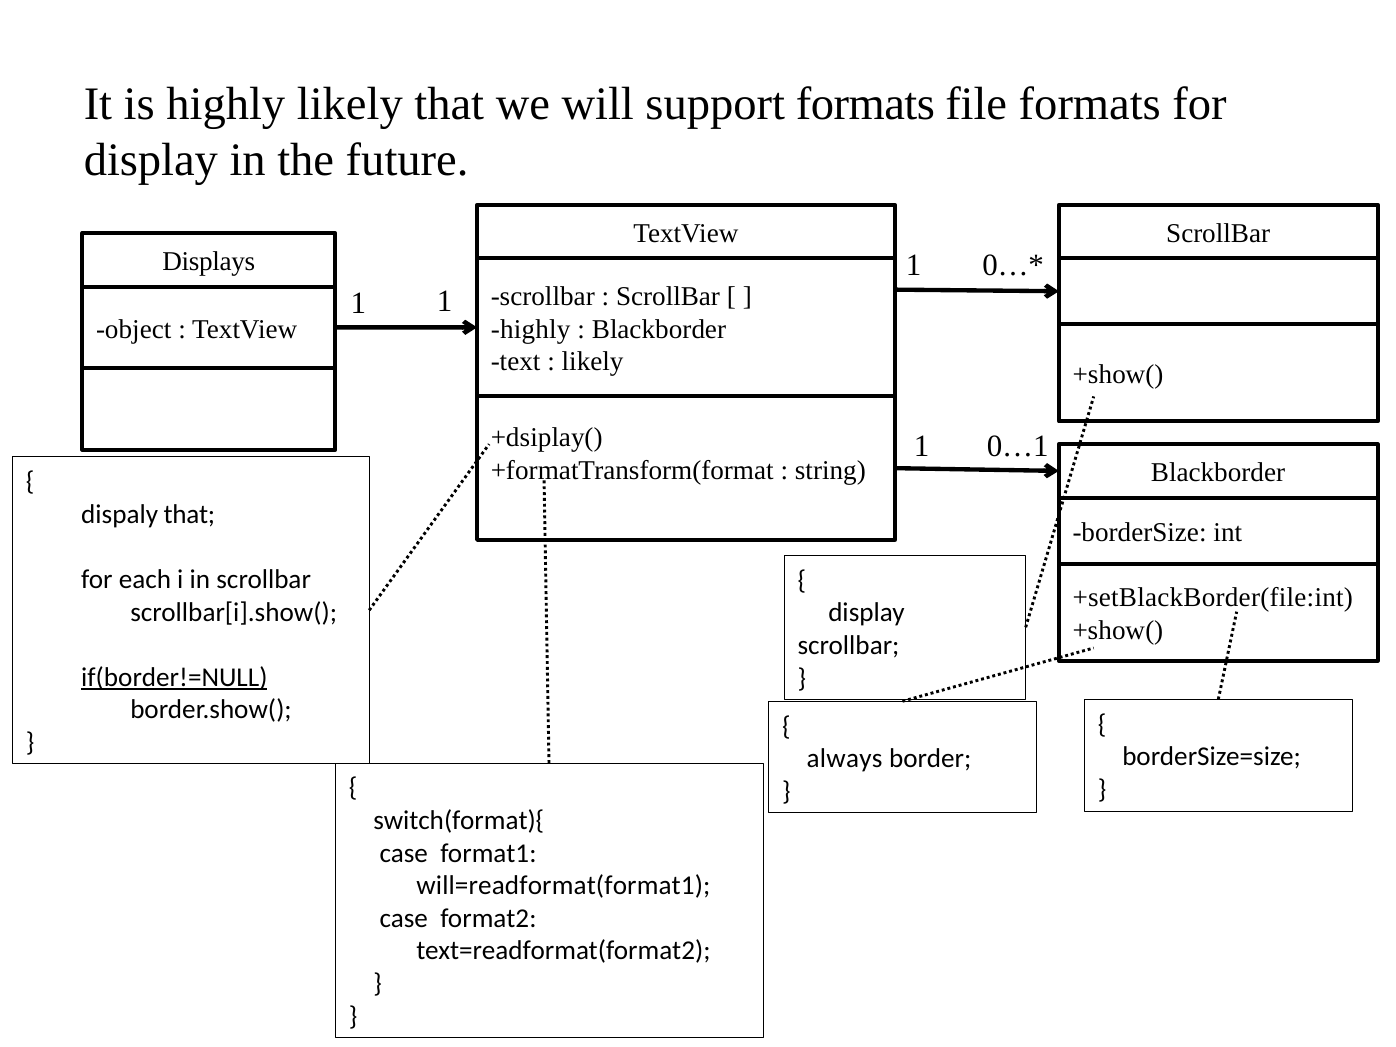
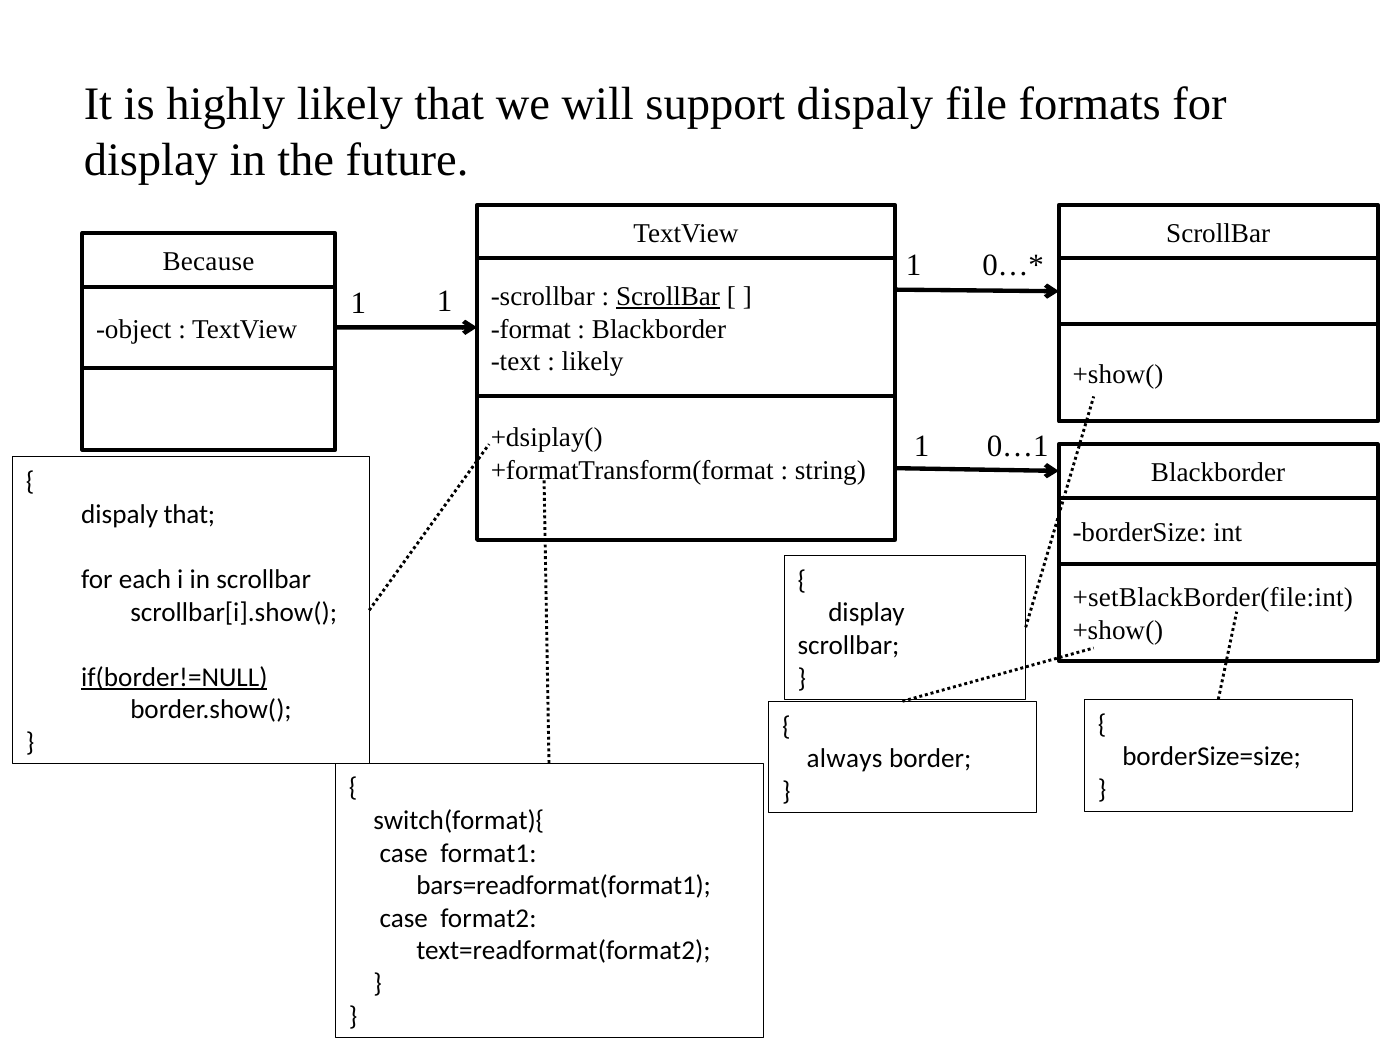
support formats: formats -> dispaly
Displays: Displays -> Because
ScrollBar at (668, 297) underline: none -> present
highly at (531, 329): highly -> format
will=readformat(format1: will=readformat(format1 -> bars=readformat(format1
